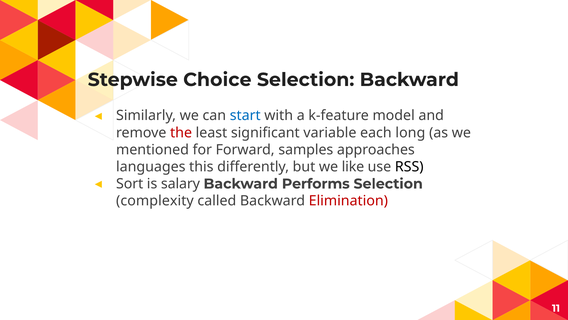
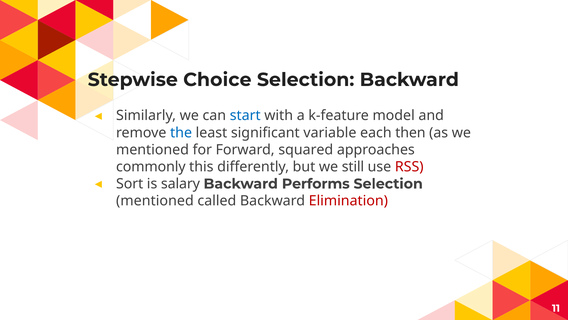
the colour: red -> blue
long: long -> then
samples: samples -> squared
languages: languages -> commonly
like: like -> still
RSS colour: black -> red
complexity at (155, 201): complexity -> mentioned
